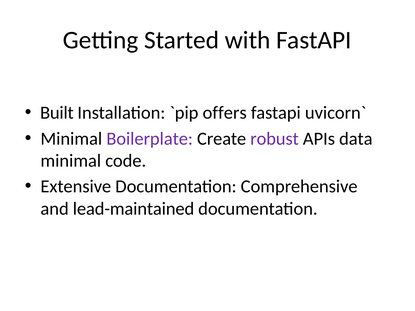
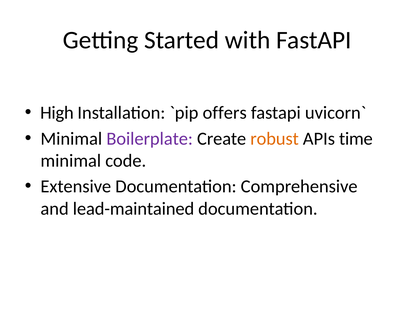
Built: Built -> High
robust colour: purple -> orange
data: data -> time
